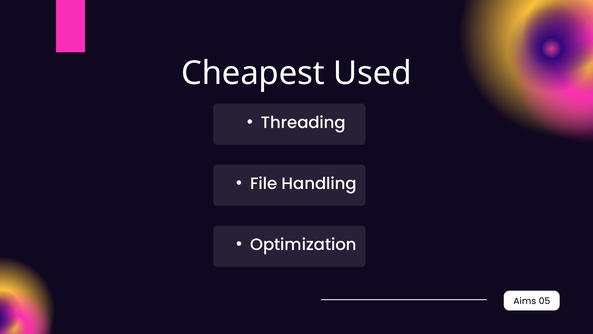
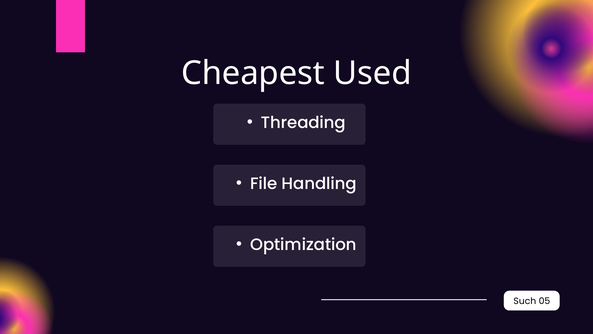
Aims: Aims -> Such
